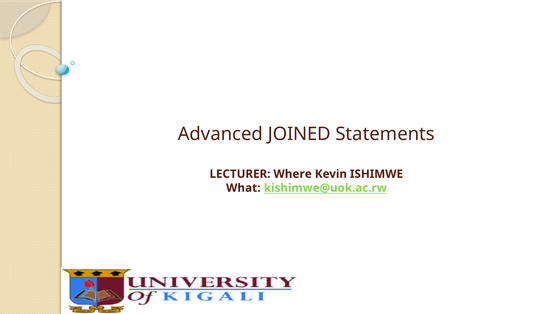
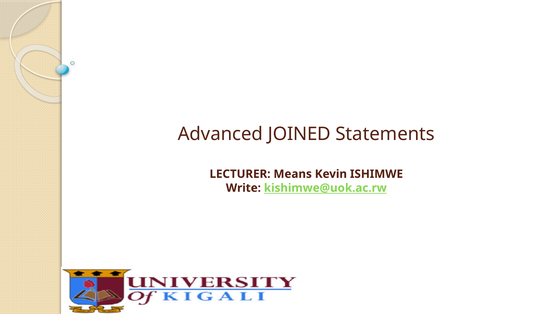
Where: Where -> Means
What: What -> Write
